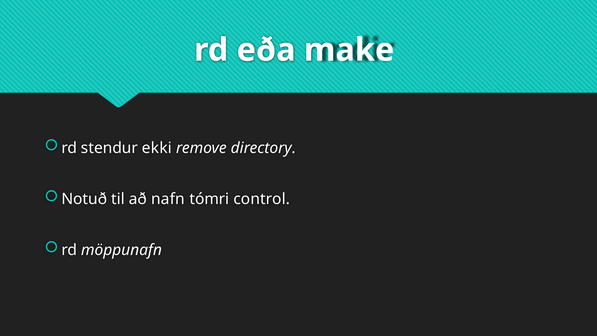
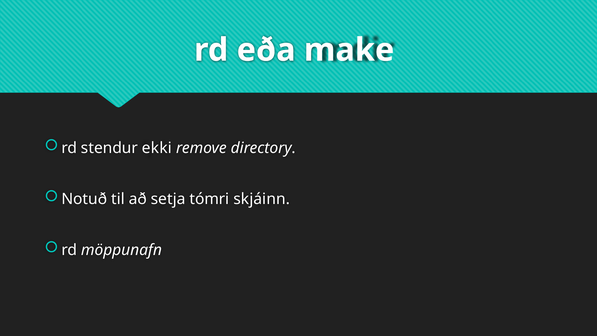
nafn: nafn -> setja
control: control -> skjáinn
